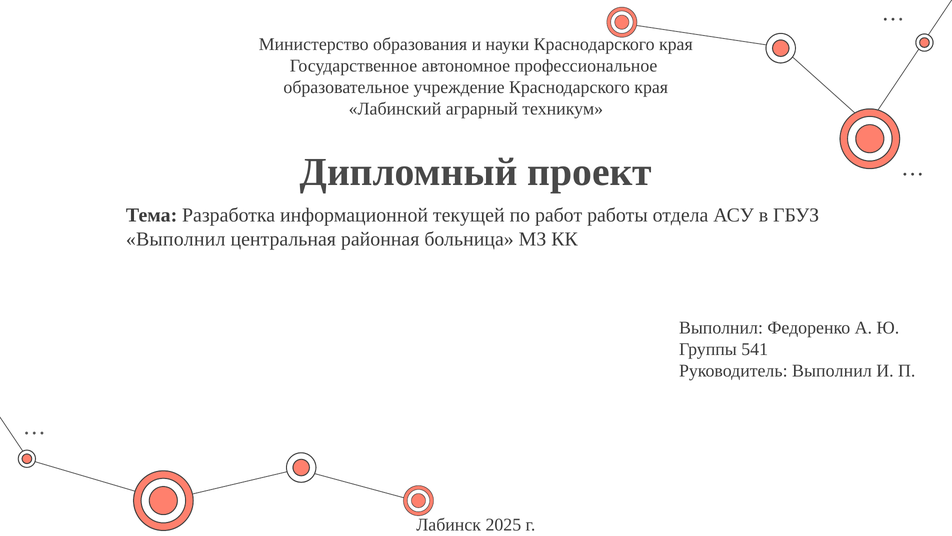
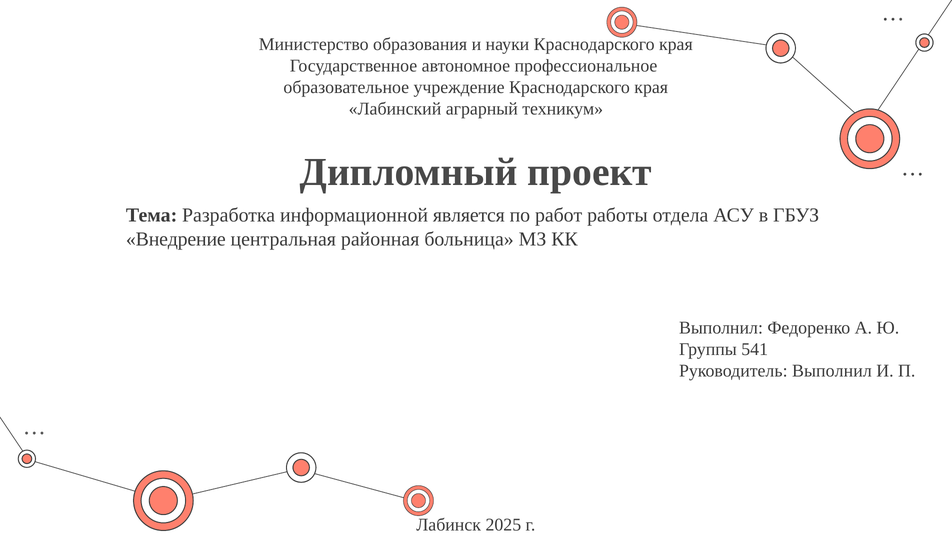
текущей: текущей -> является
Выполнил at (176, 239): Выполнил -> Внедрение
